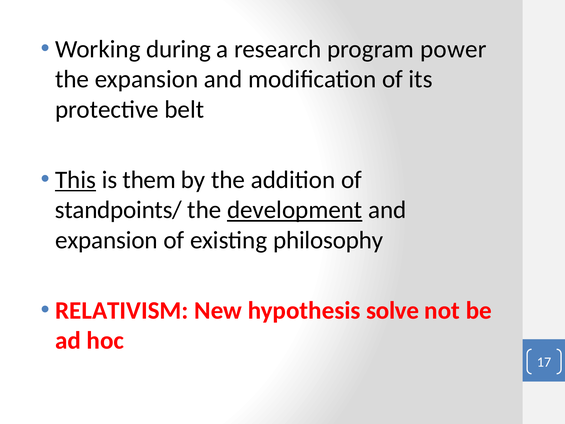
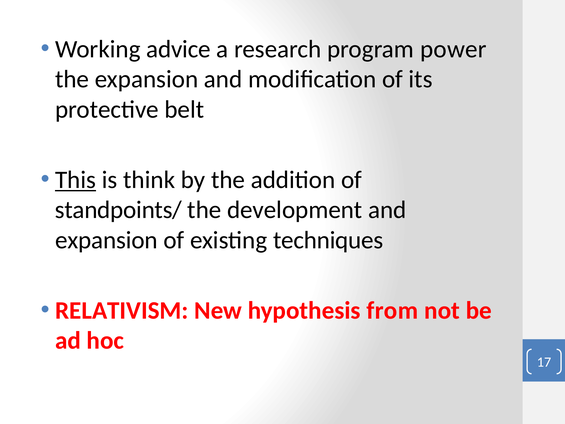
during: during -> advice
them: them -> think
development underline: present -> none
philosophy: philosophy -> techniques
solve: solve -> from
